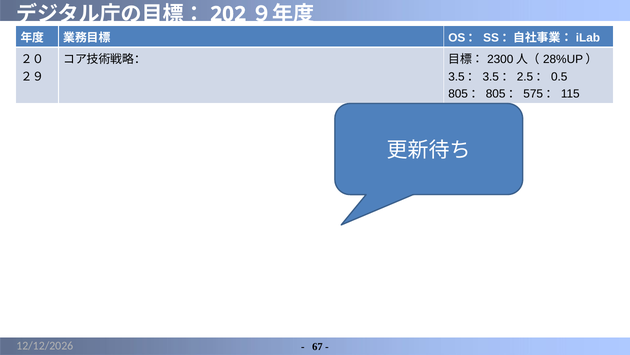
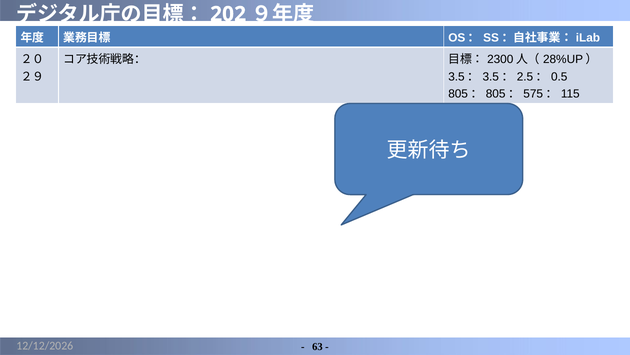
67: 67 -> 63
